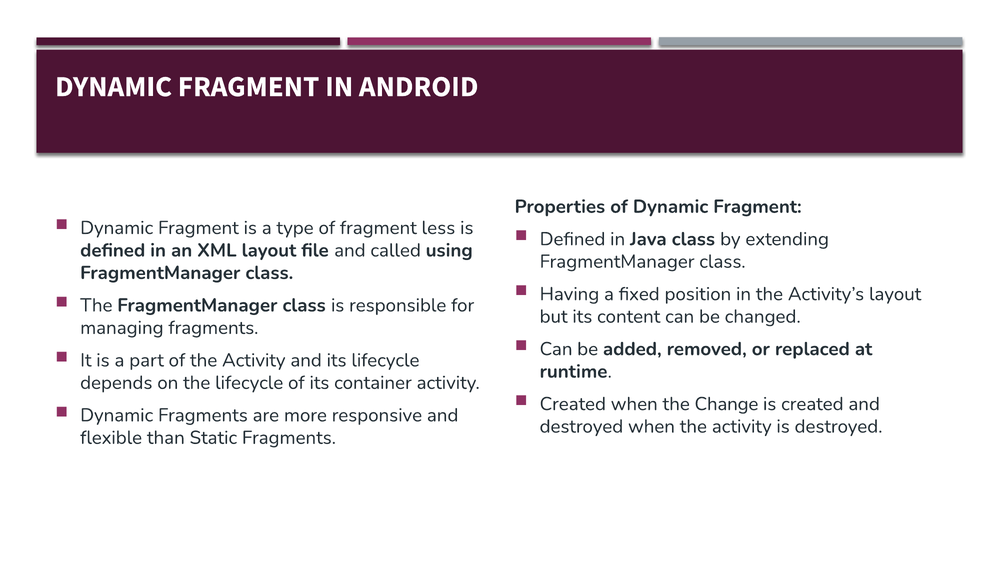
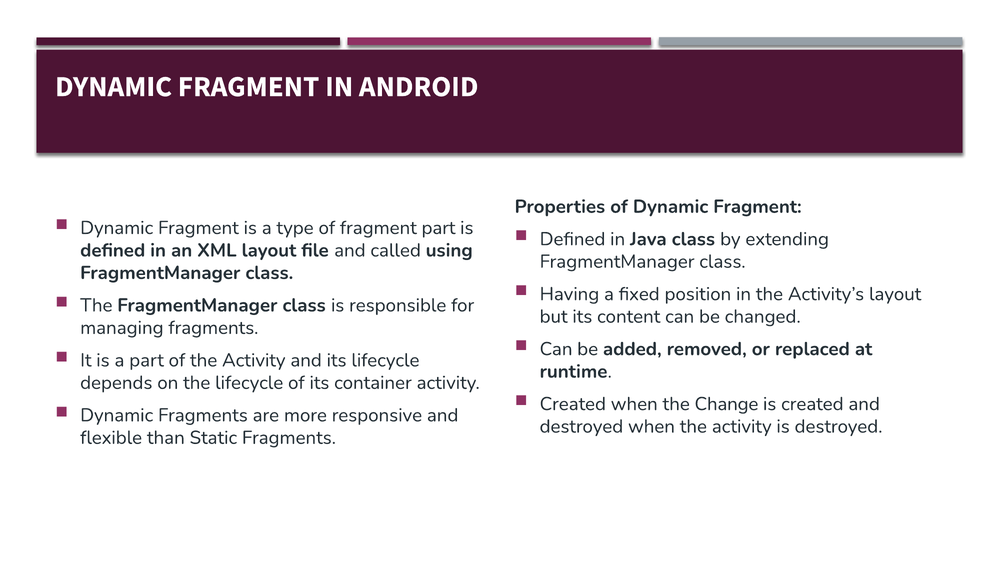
fragment less: less -> part
